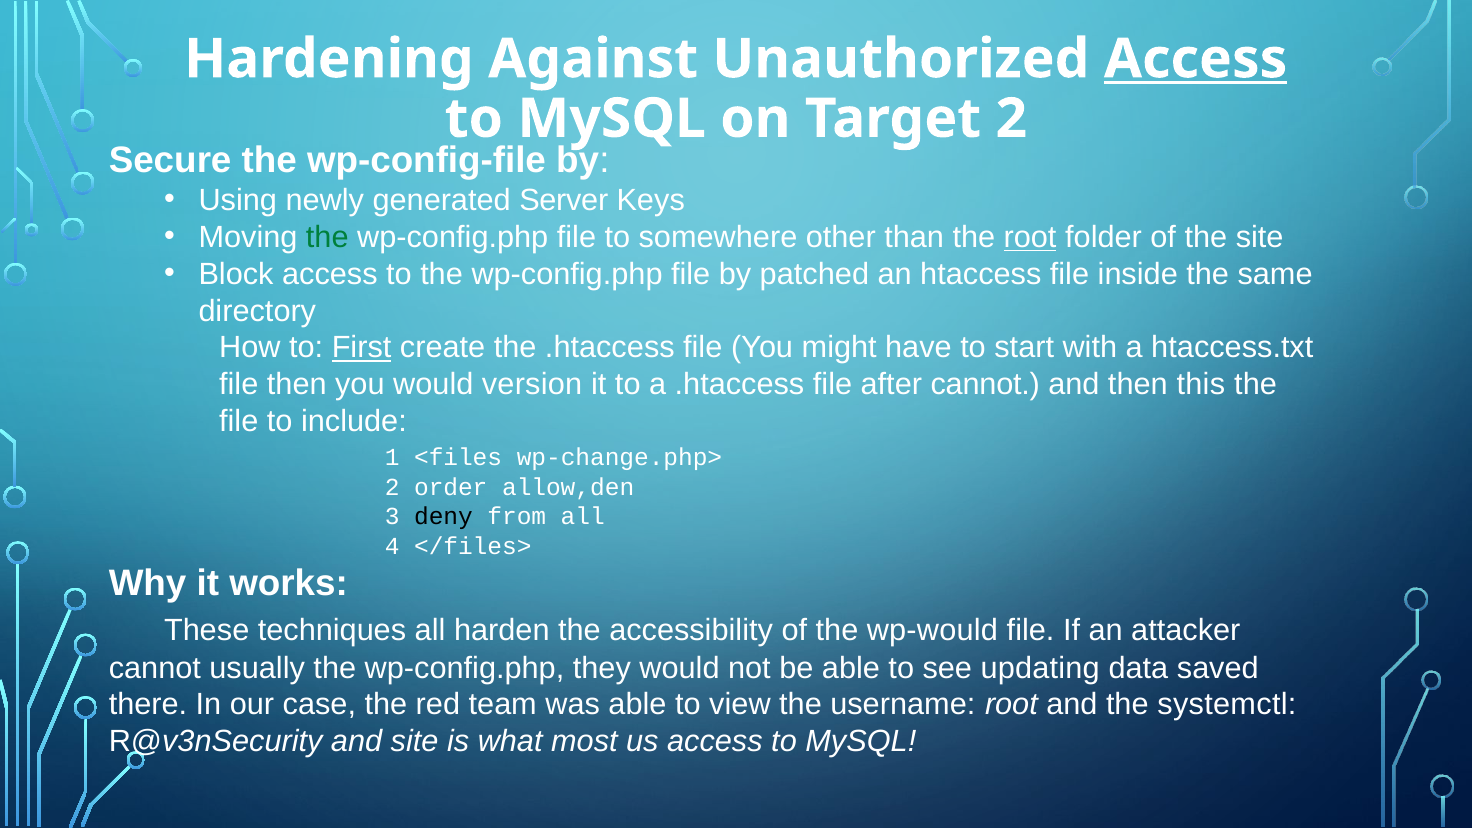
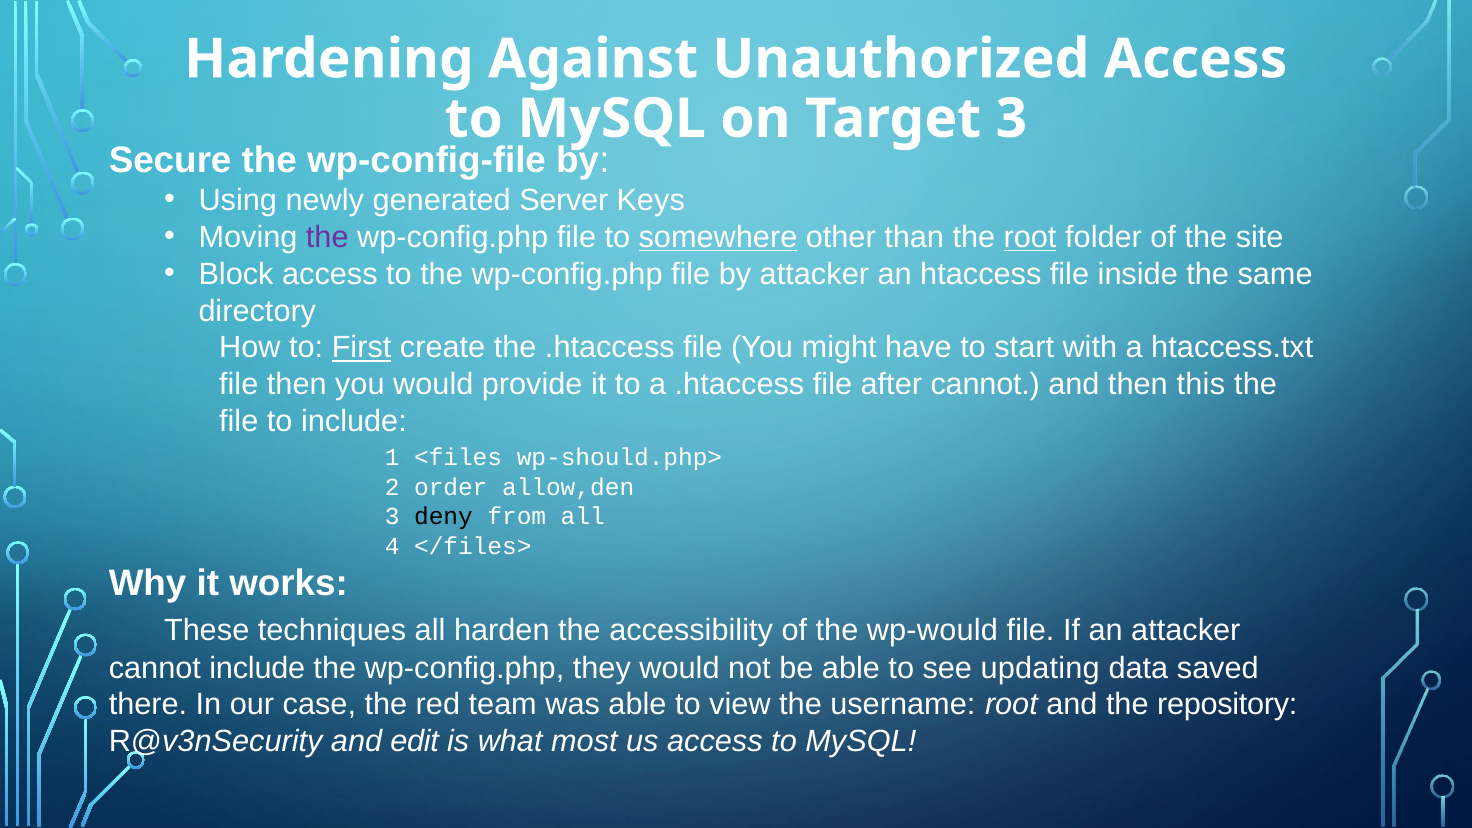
Access at (1196, 59) underline: present -> none
Target 2: 2 -> 3
the at (327, 237) colour: green -> purple
somewhere underline: none -> present
by patched: patched -> attacker
version: version -> provide
wp-change.php>: wp-change.php> -> wp-should.php>
cannot usually: usually -> include
systemctl: systemctl -> repository
and site: site -> edit
